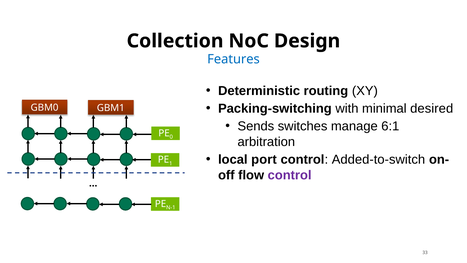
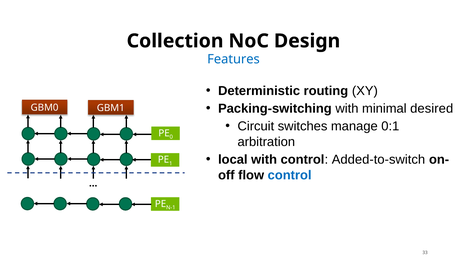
Sends: Sends -> Circuit
6:1: 6:1 -> 0:1
local port: port -> with
control at (290, 175) colour: purple -> blue
